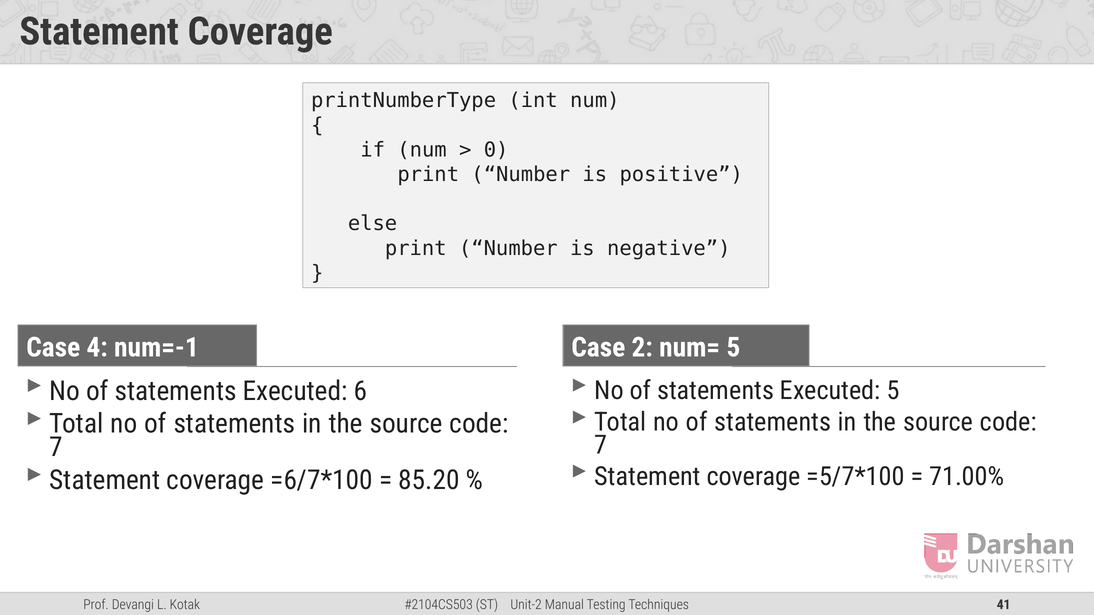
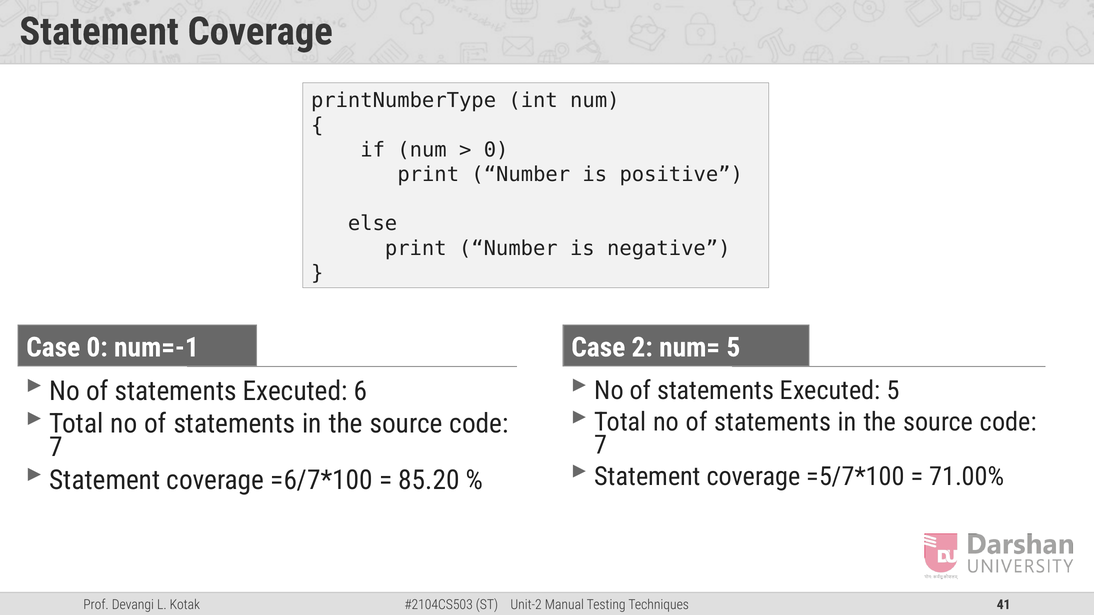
Case 4: 4 -> 0
